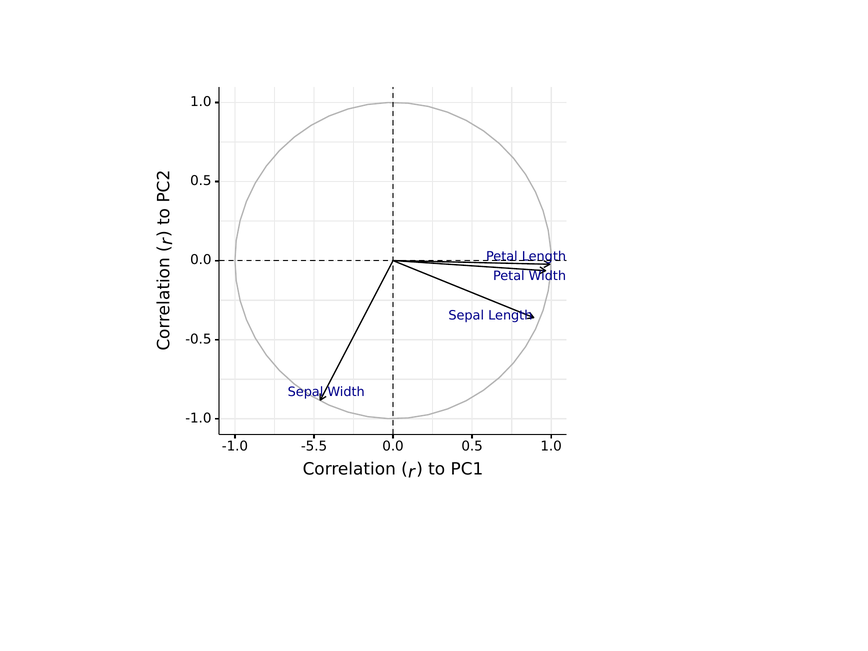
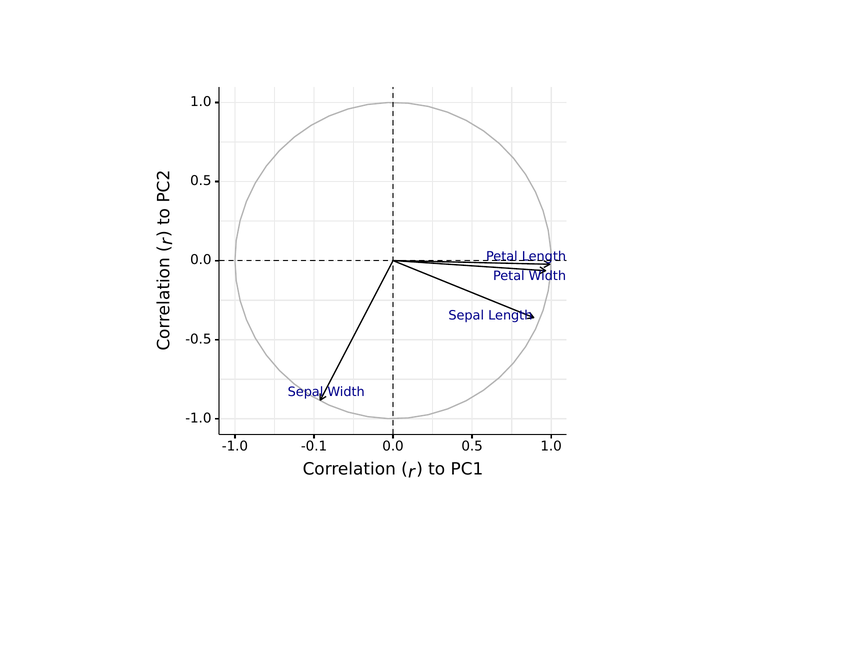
-5.5: -5.5 -> -0.1
